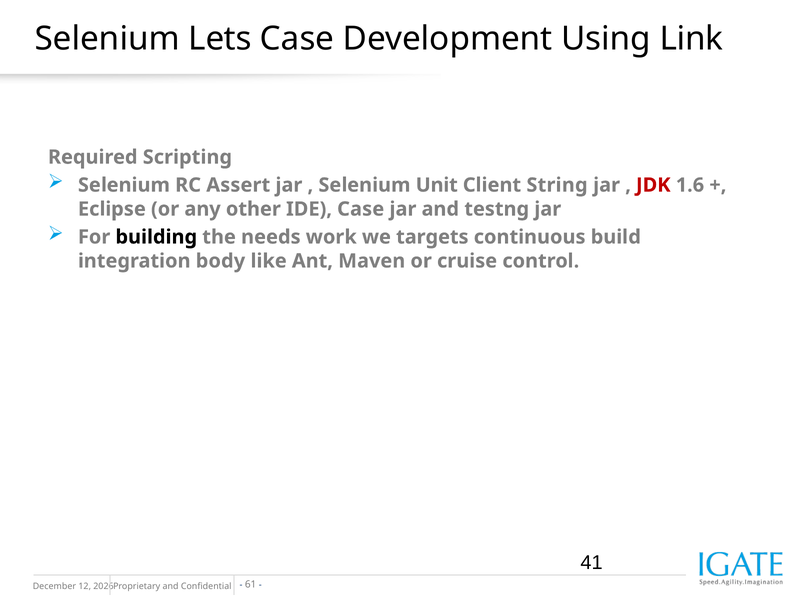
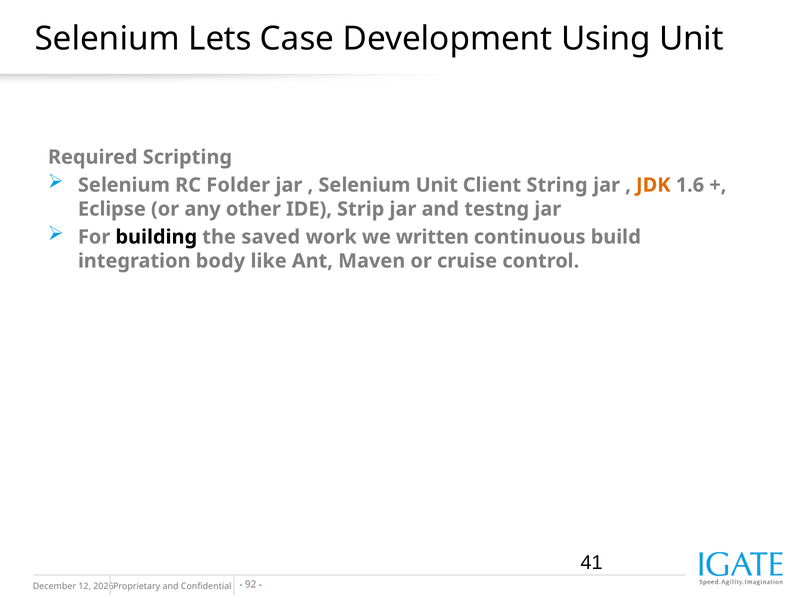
Using Link: Link -> Unit
Assert: Assert -> Folder
JDK colour: red -> orange
IDE Case: Case -> Strip
needs: needs -> saved
targets: targets -> written
61: 61 -> 92
